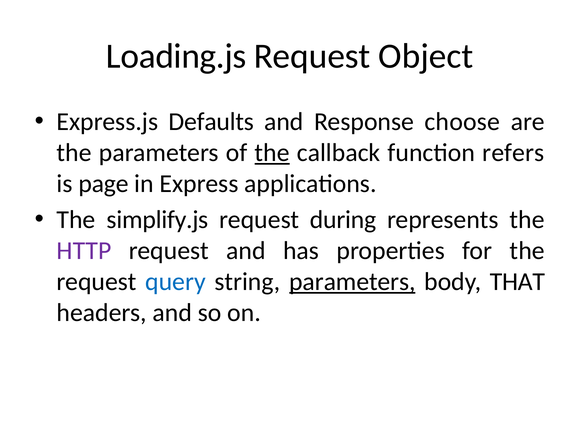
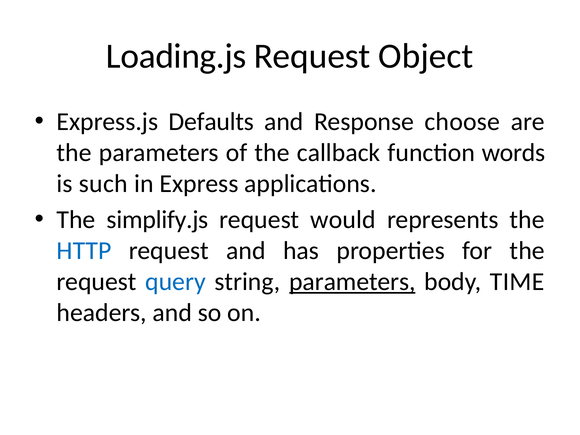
the at (272, 153) underline: present -> none
refers: refers -> words
page: page -> such
during: during -> would
HTTP colour: purple -> blue
THAT: THAT -> TIME
